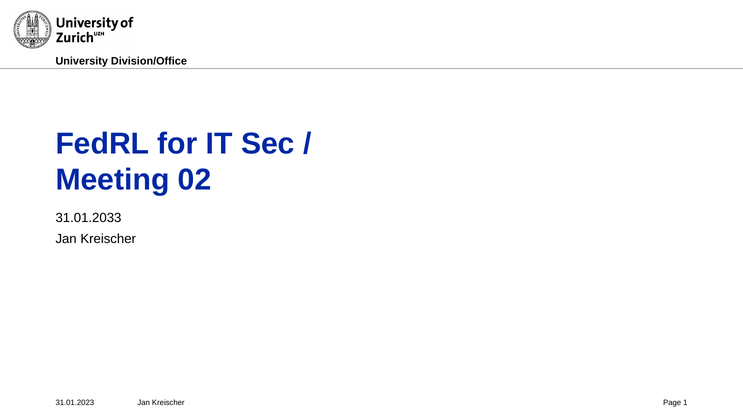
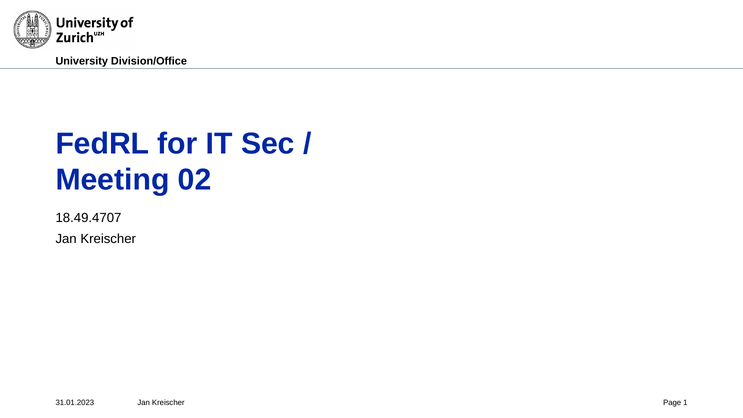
31.01.2033: 31.01.2033 -> 18.49.4707
